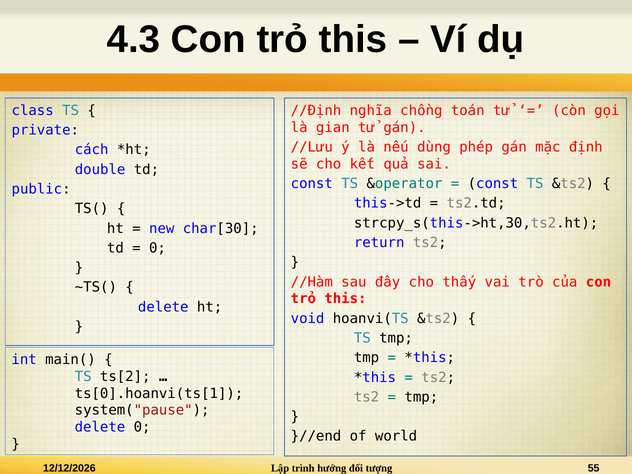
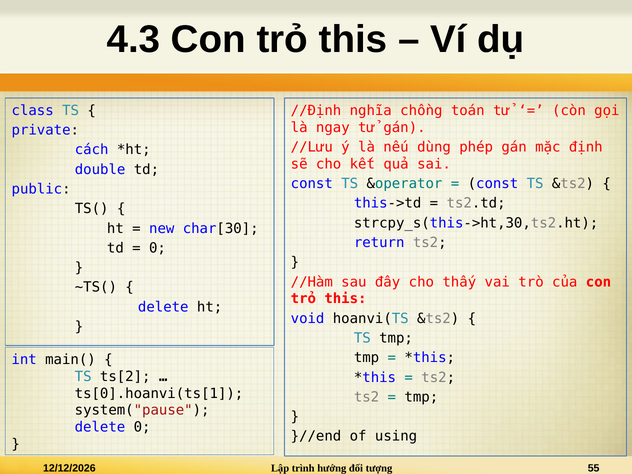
gian: gian -> ngay
world: world -> using
